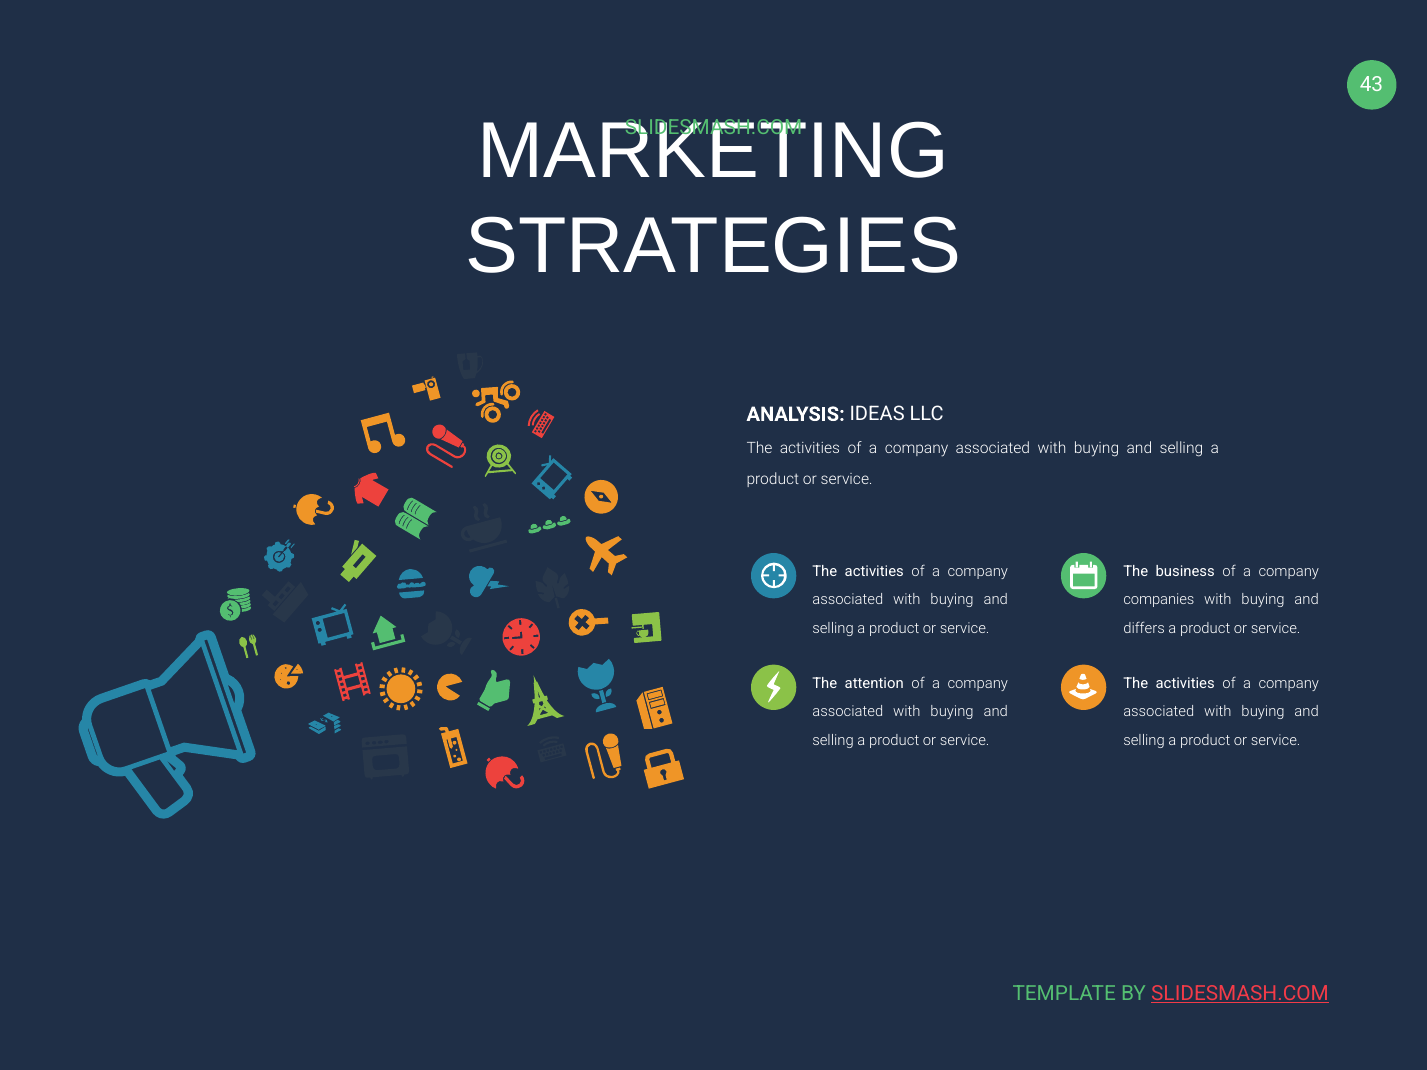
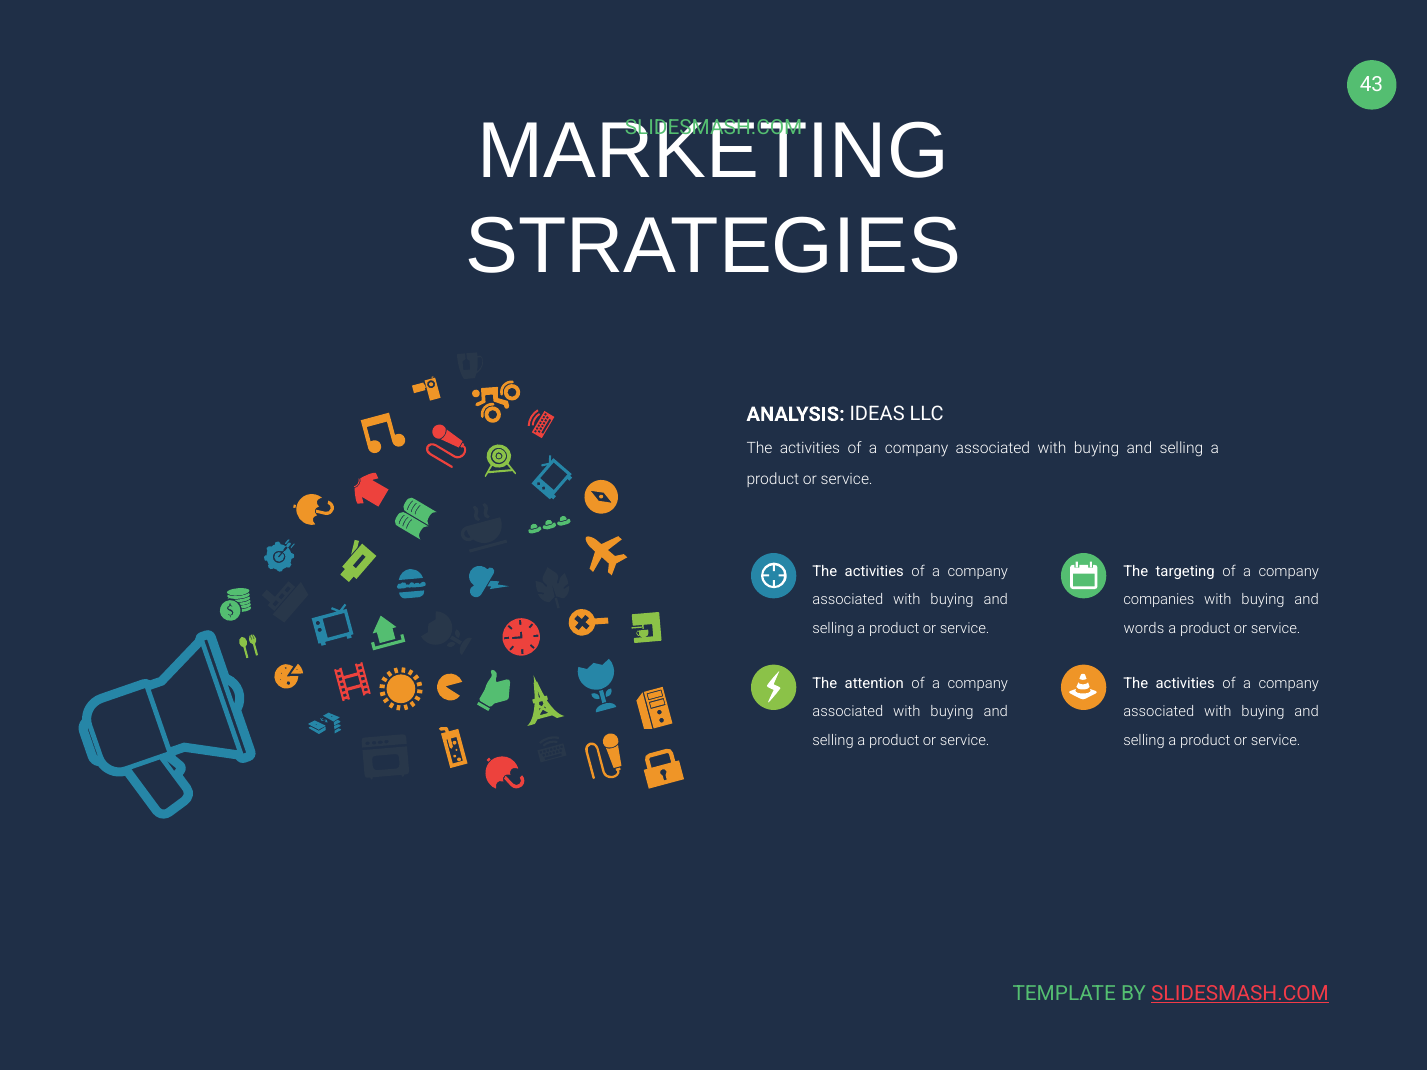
business: business -> targeting
differs: differs -> words
